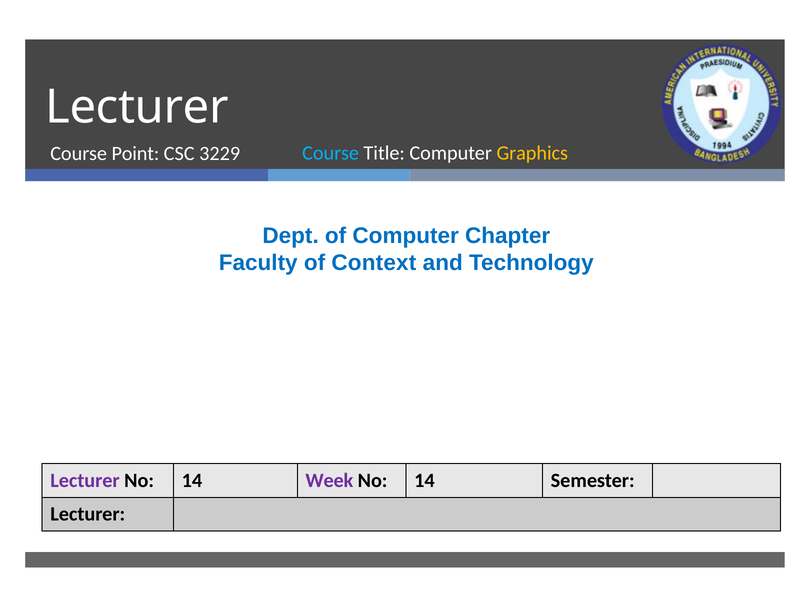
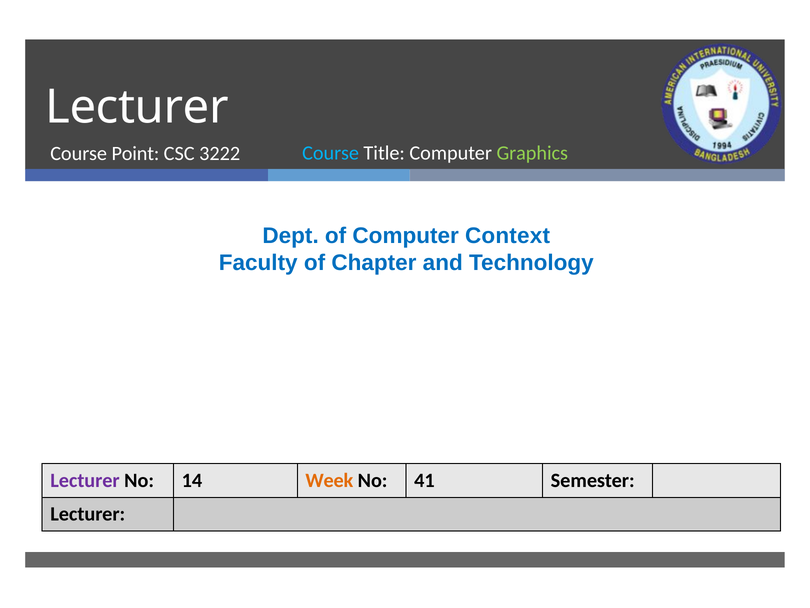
Graphics colour: yellow -> light green
3229: 3229 -> 3222
Chapter: Chapter -> Context
Context: Context -> Chapter
Week colour: purple -> orange
14 at (424, 480): 14 -> 41
